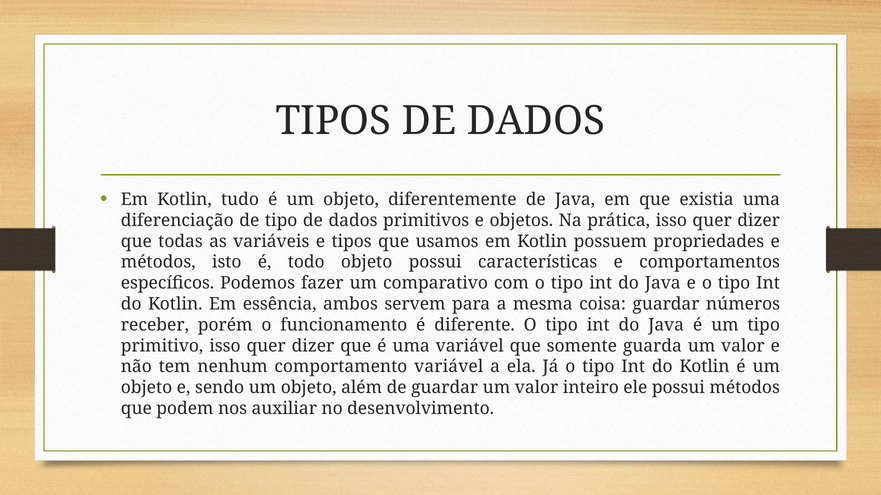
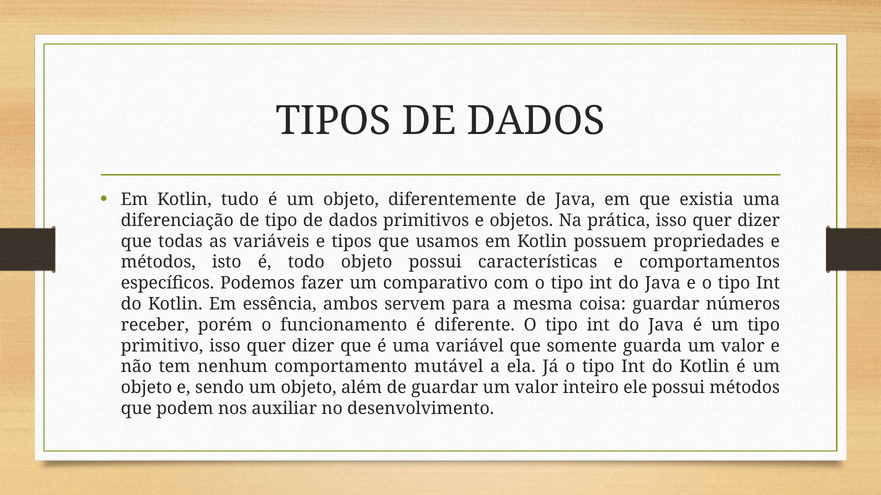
comportamento variável: variável -> mutável
